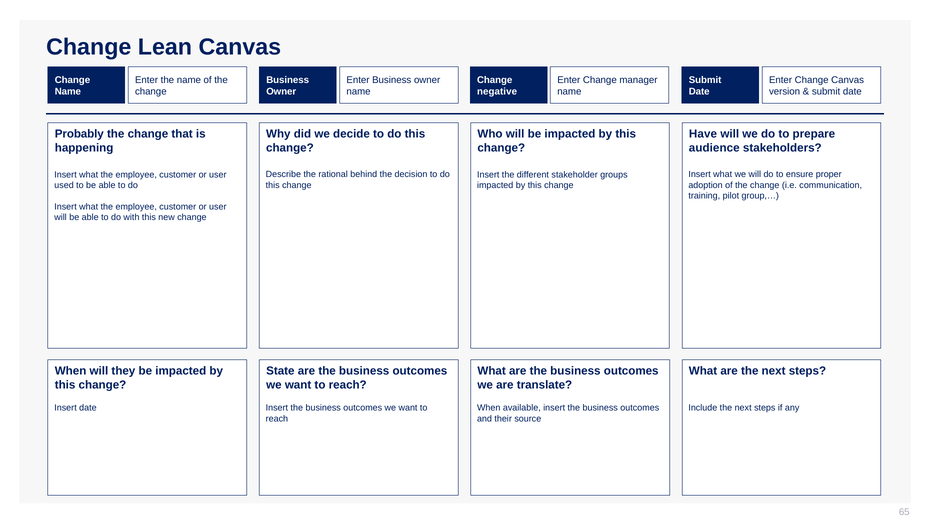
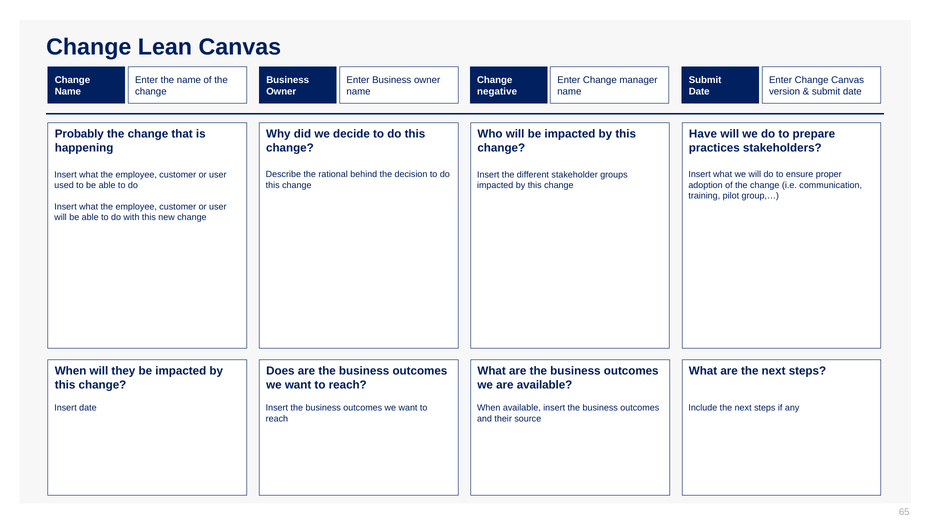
audience: audience -> practices
State: State -> Does
are translate: translate -> available
